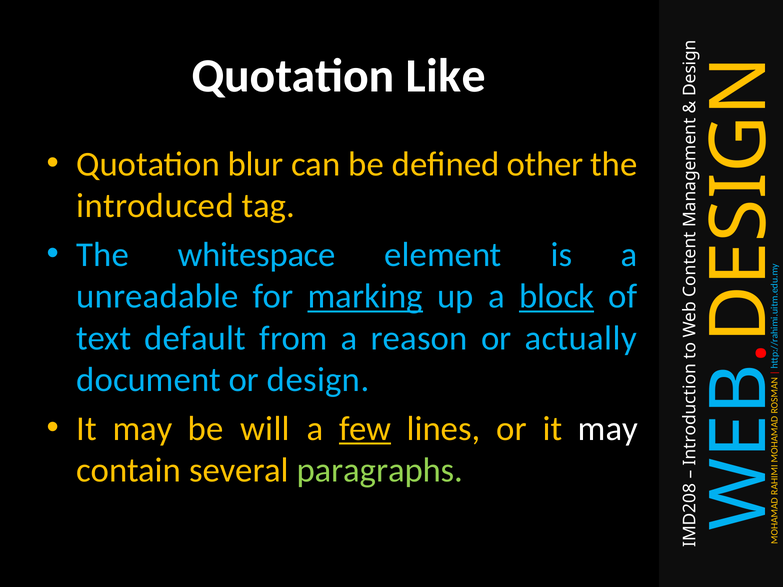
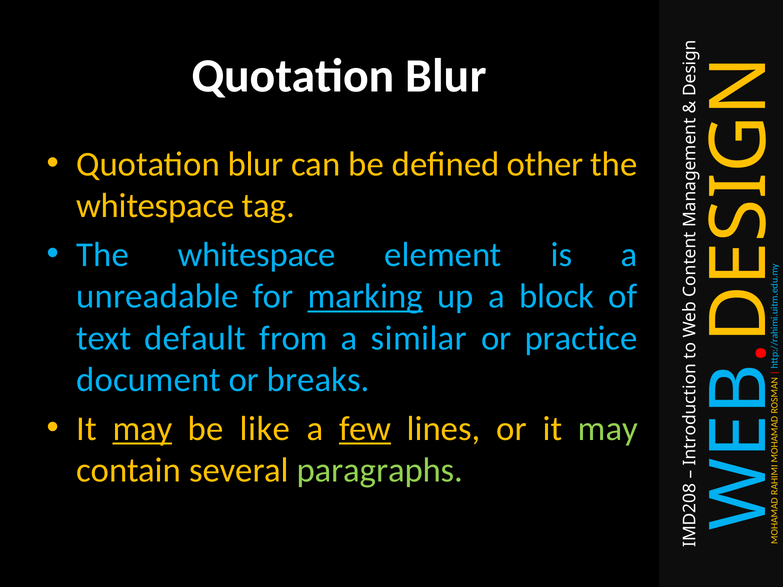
Like at (446, 76): Like -> Blur
introduced at (155, 206): introduced -> whitespace
block underline: present -> none
reason: reason -> similar
actually: actually -> practice
design: design -> breaks
may at (142, 429) underline: none -> present
will: will -> like
may at (608, 429) colour: white -> light green
